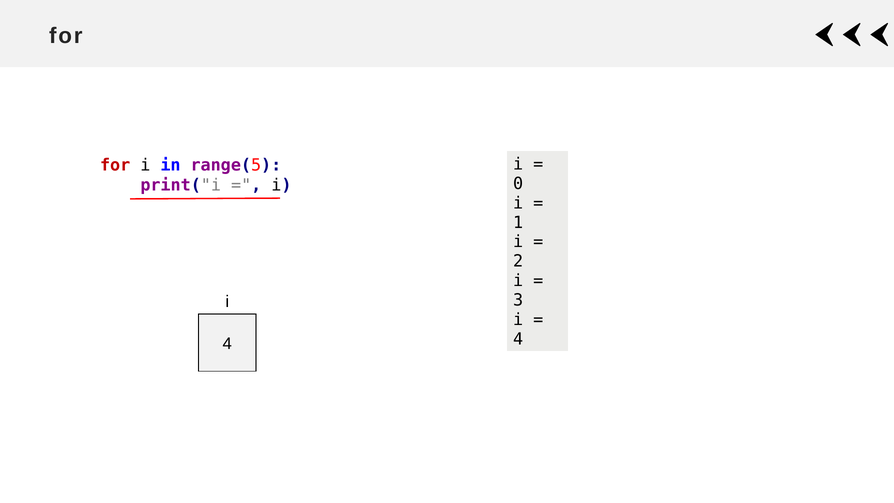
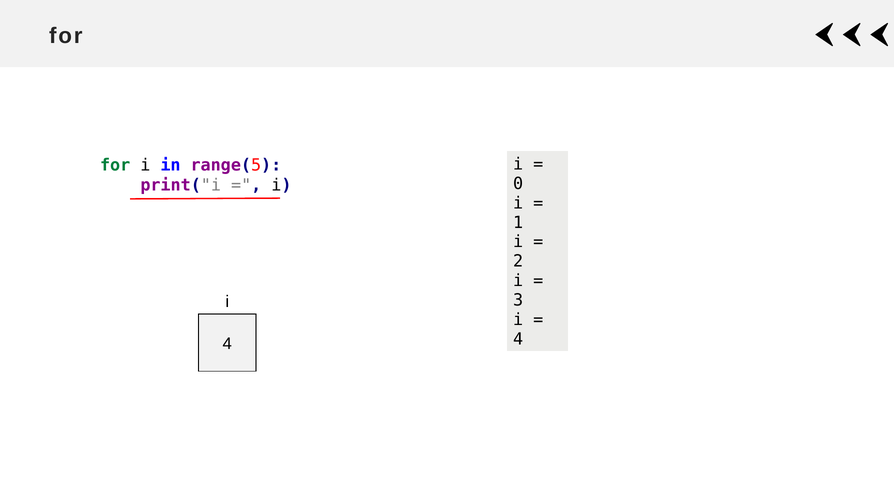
for at (115, 165) colour: red -> green
